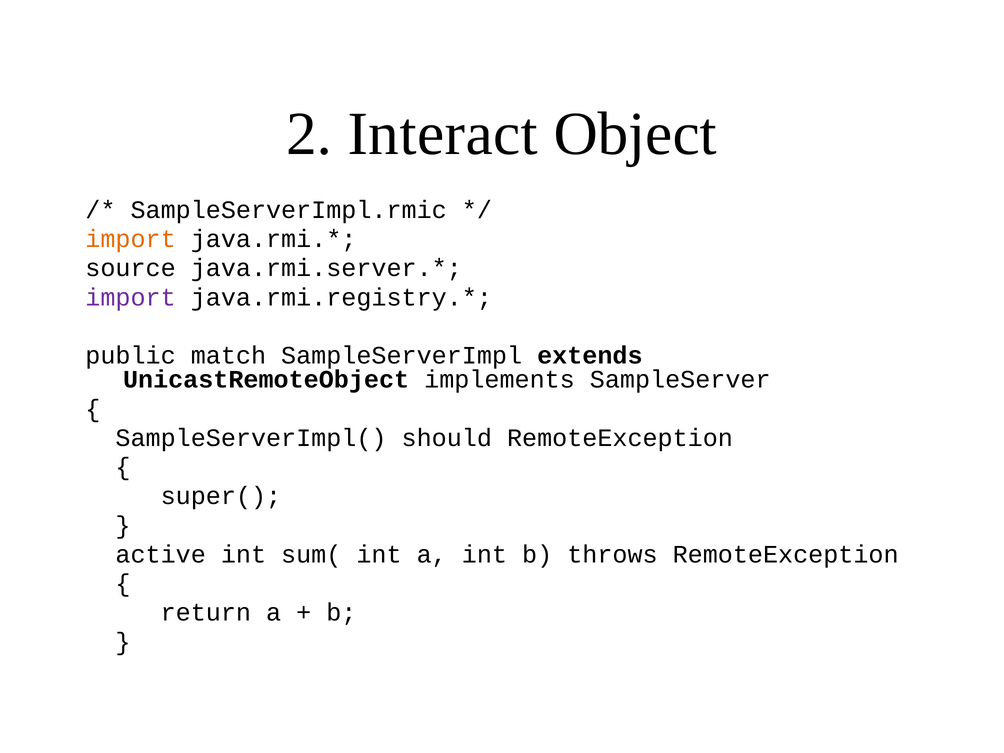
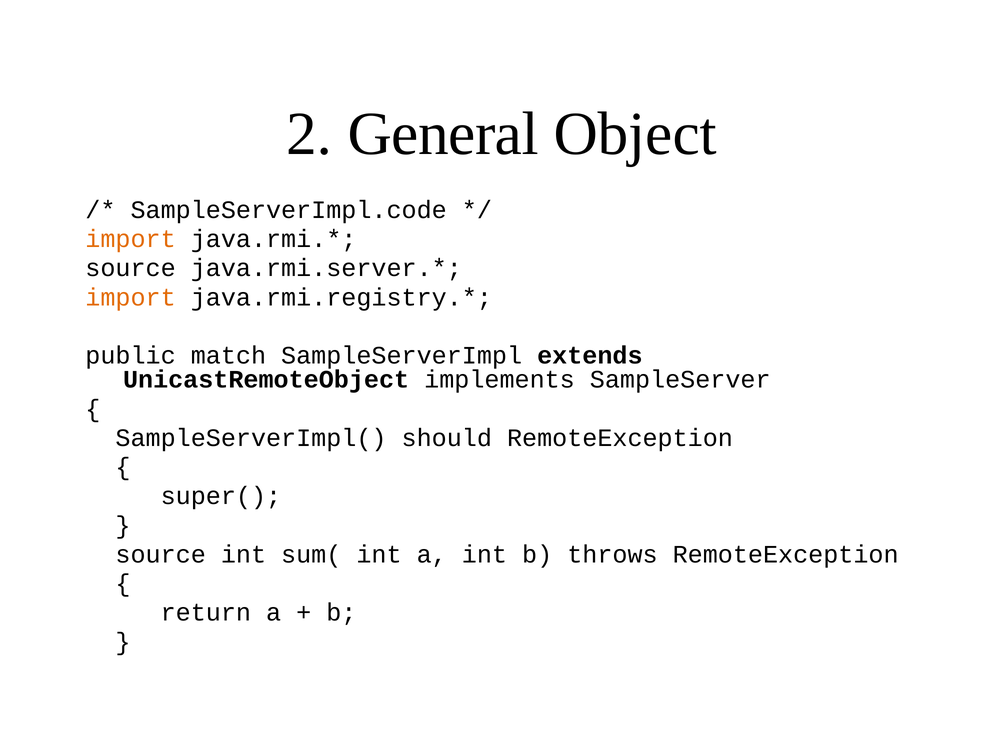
Interact: Interact -> General
SampleServerImpl.rmic: SampleServerImpl.rmic -> SampleServerImpl.code
import at (131, 297) colour: purple -> orange
active at (161, 554): active -> source
